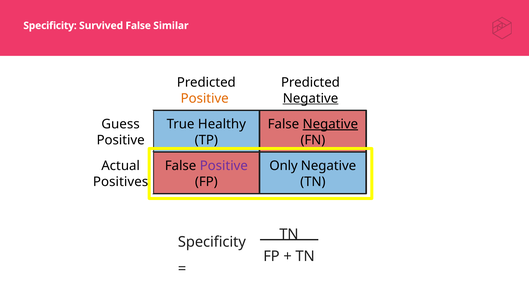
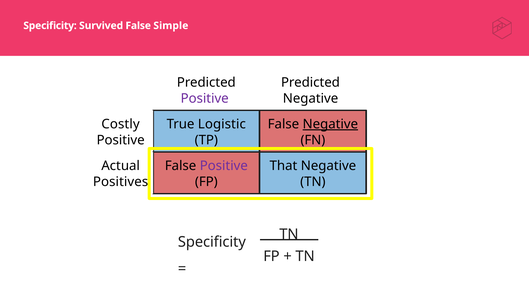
Similar: Similar -> Simple
Positive at (205, 98) colour: orange -> purple
Negative at (311, 98) underline: present -> none
Guess: Guess -> Costly
Healthy: Healthy -> Logistic
Only: Only -> That
